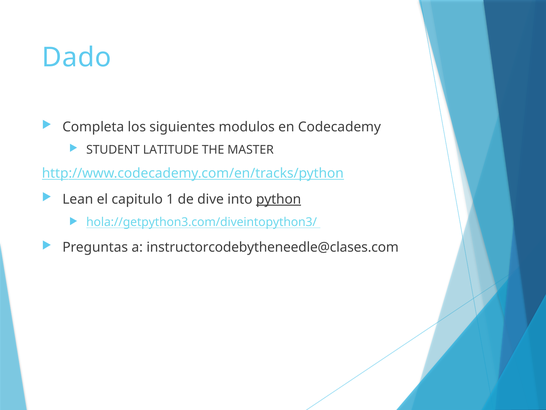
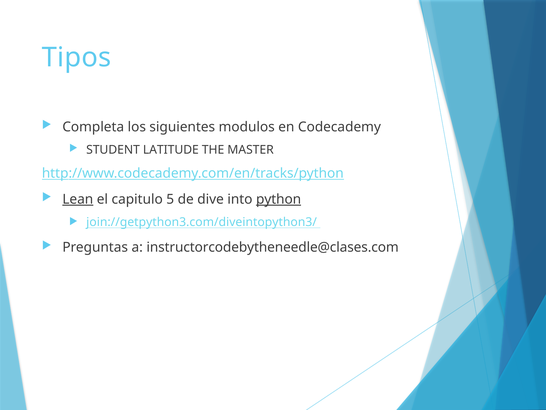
Dado: Dado -> Tipos
Lean underline: none -> present
1: 1 -> 5
hola://getpython3.com/diveintopython3/: hola://getpython3.com/diveintopython3/ -> join://getpython3.com/diveintopython3/
